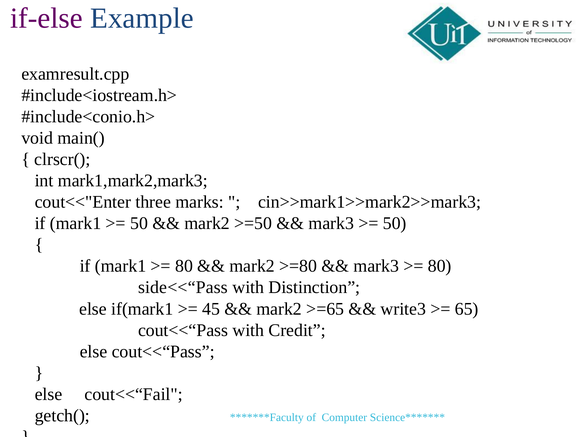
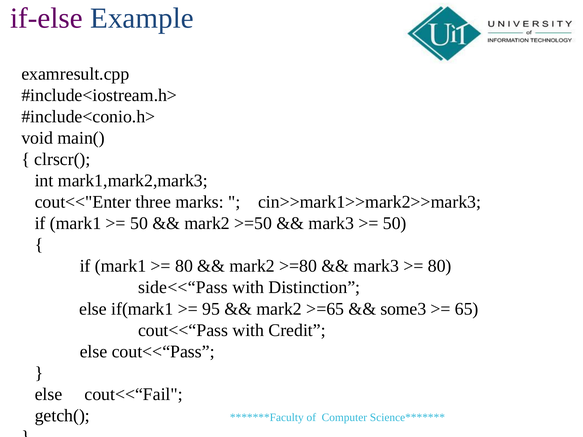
45: 45 -> 95
write3: write3 -> some3
